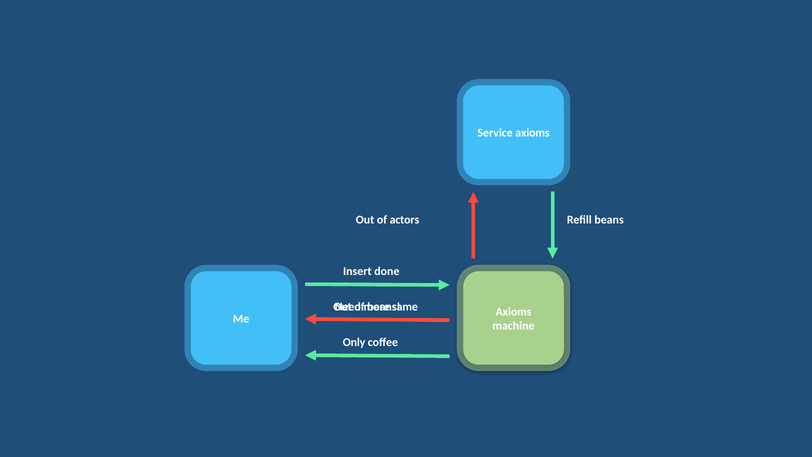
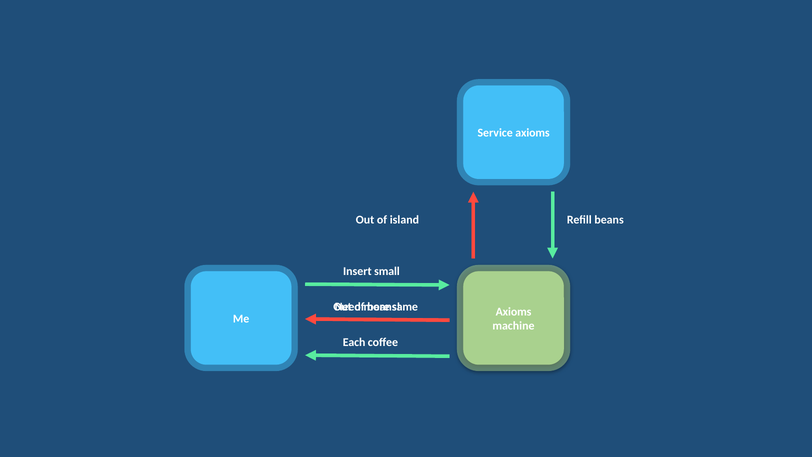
actors: actors -> island
done: done -> small
Only: Only -> Each
